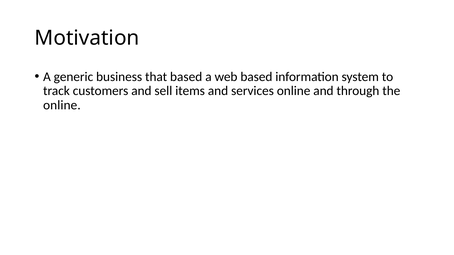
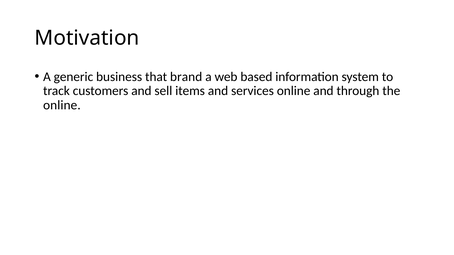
that based: based -> brand
